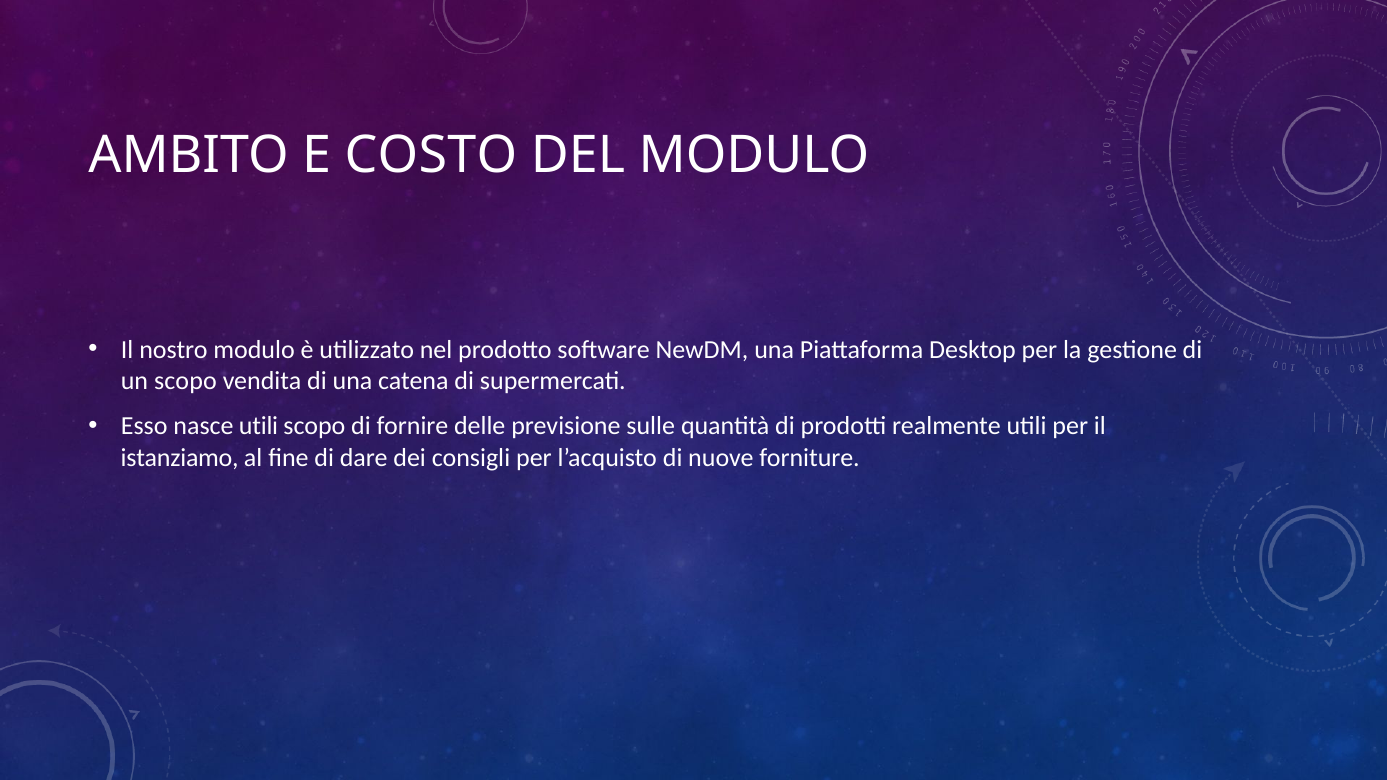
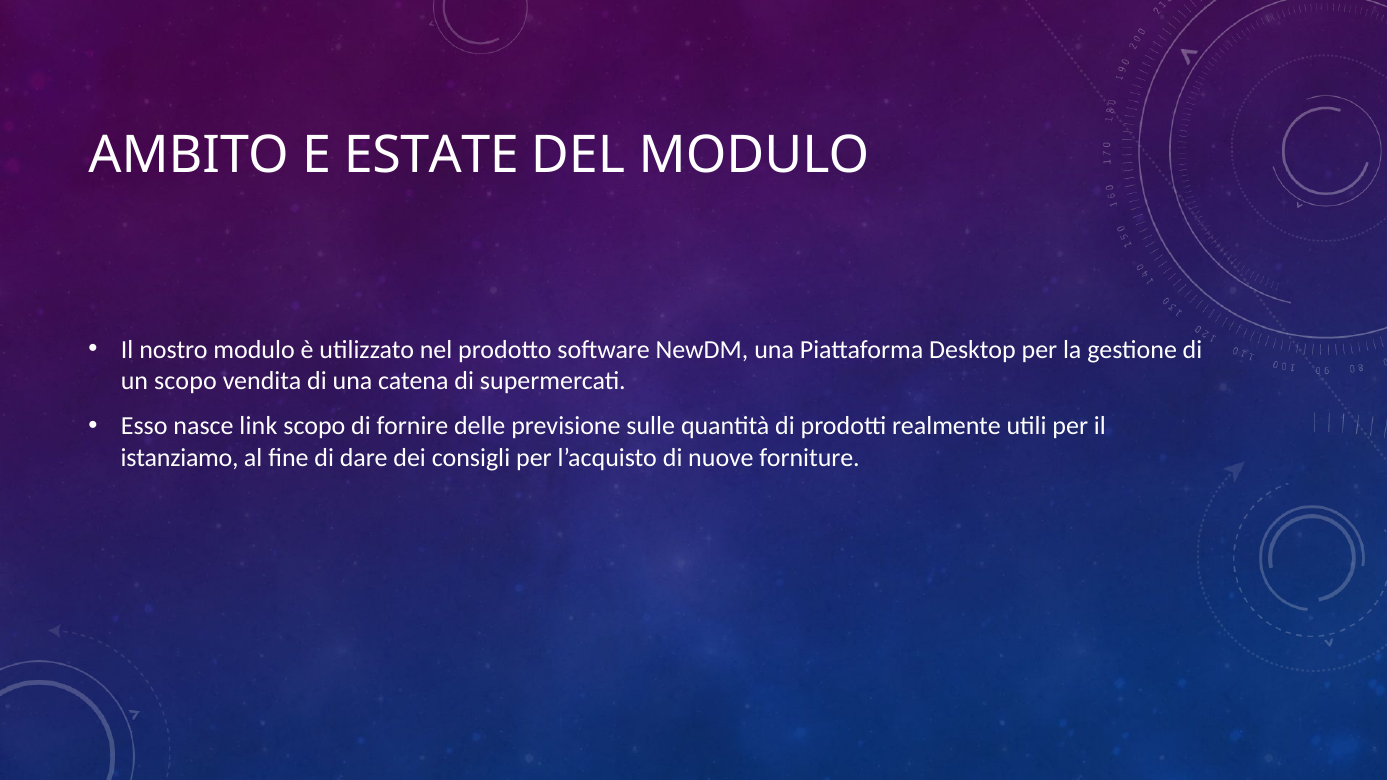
COSTO: COSTO -> ESTATE
nasce utili: utili -> link
